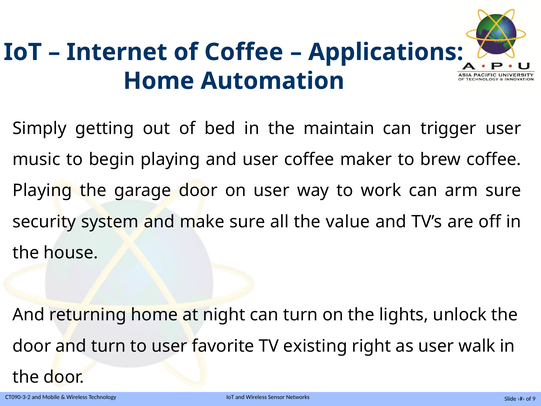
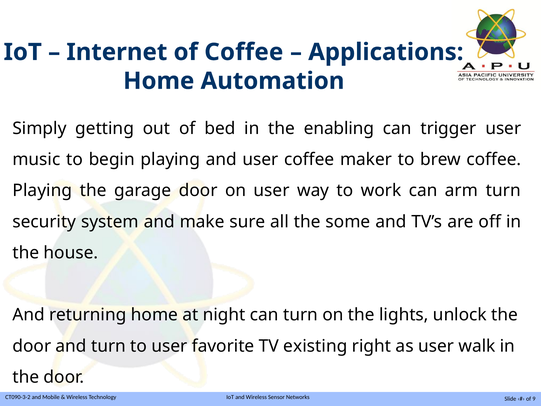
maintain: maintain -> enabling
arm sure: sure -> turn
value: value -> some
